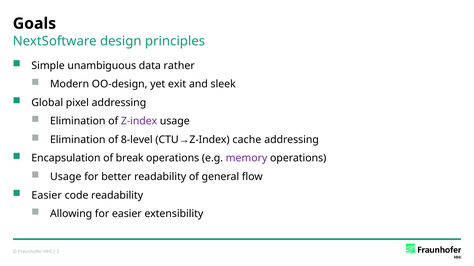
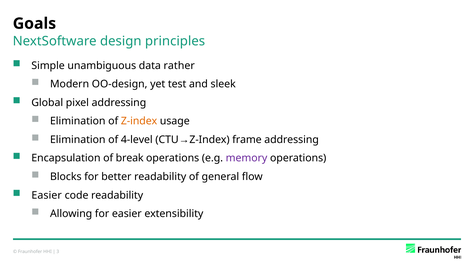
exit: exit -> test
Z-index at (139, 121) colour: purple -> orange
8-level: 8-level -> 4-level
cache: cache -> frame
Usage at (66, 177): Usage -> Blocks
